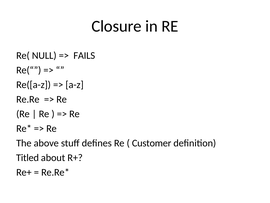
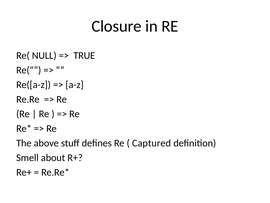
FAILS: FAILS -> TRUE
Customer: Customer -> Captured
Titled: Titled -> Smell
